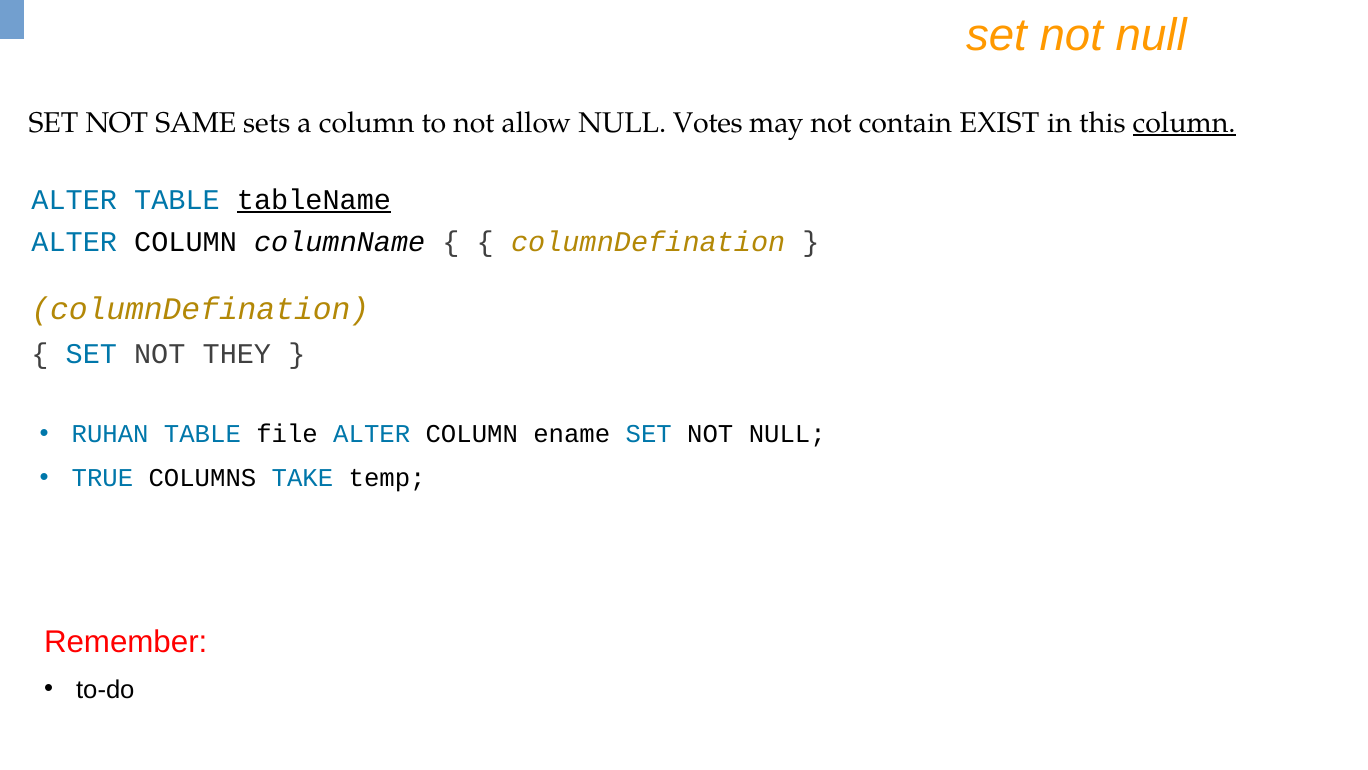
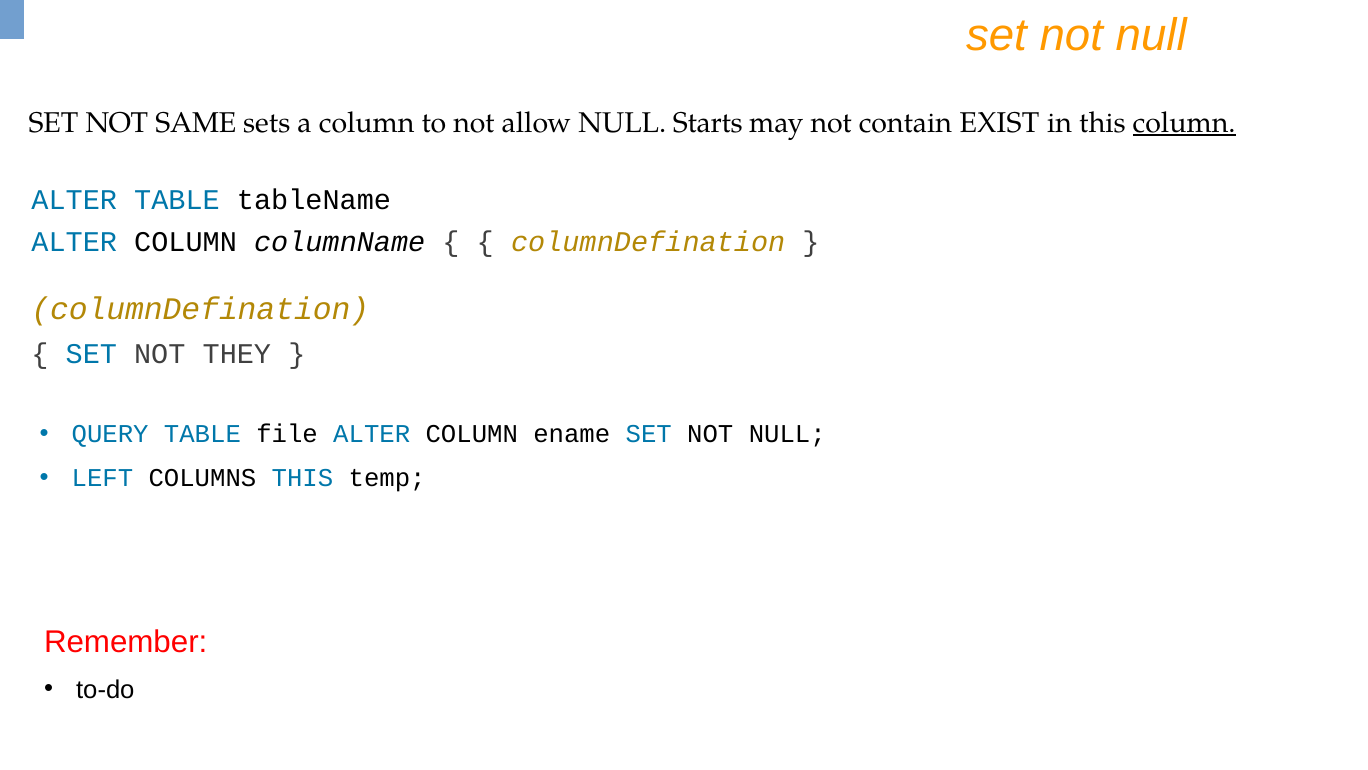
Votes: Votes -> Starts
tableName underline: present -> none
RUHAN: RUHAN -> QUERY
TRUE: TRUE -> LEFT
COLUMNS TAKE: TAKE -> THIS
